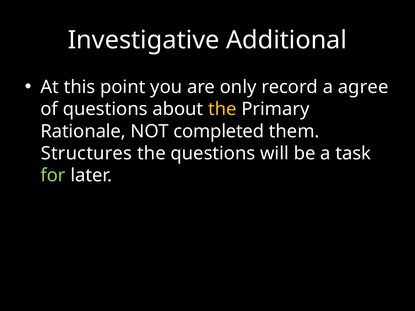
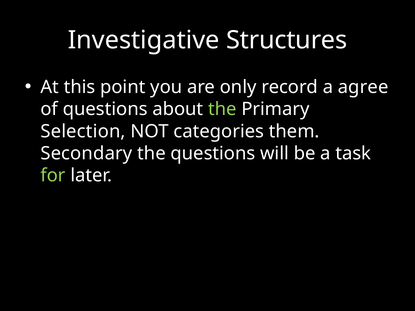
Additional: Additional -> Structures
the at (222, 109) colour: yellow -> light green
Rationale: Rationale -> Selection
completed: completed -> categories
Structures: Structures -> Secondary
